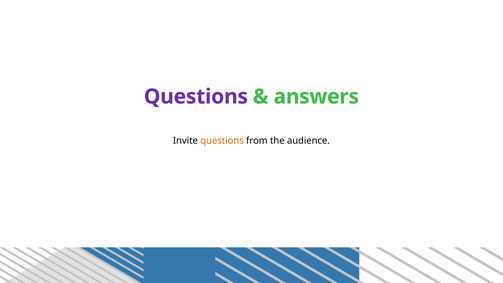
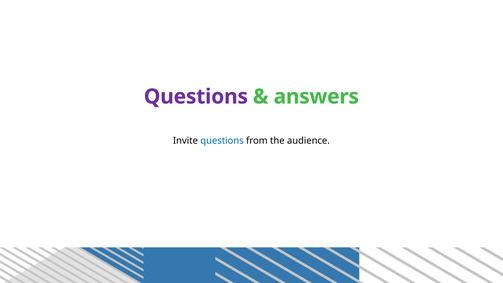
questions at (222, 141) colour: orange -> blue
